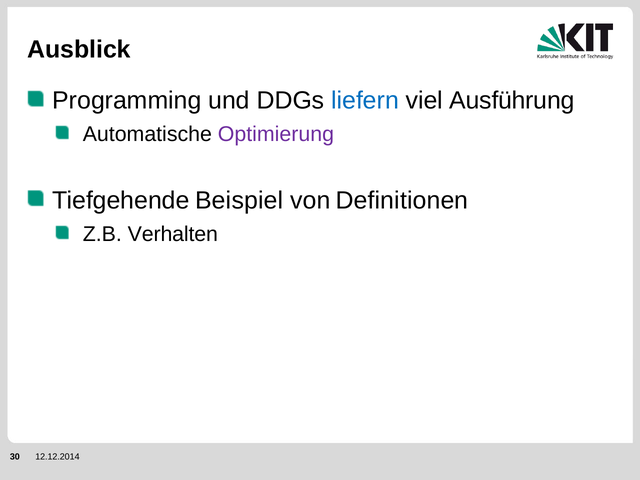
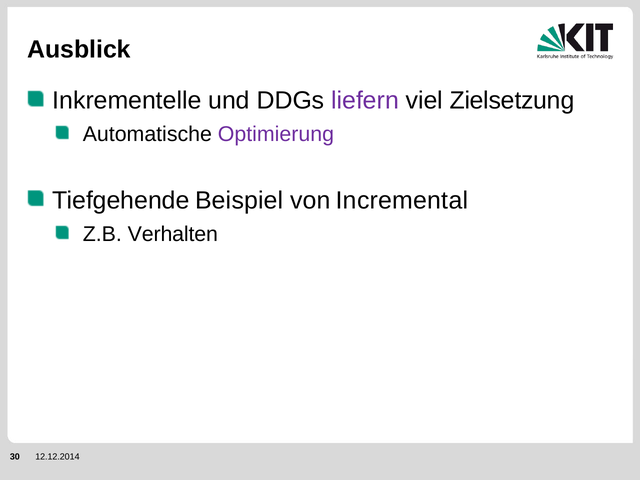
Programming: Programming -> Inkrementelle
liefern colour: blue -> purple
Ausführung: Ausführung -> Zielsetzung
Definitionen: Definitionen -> Incremental
